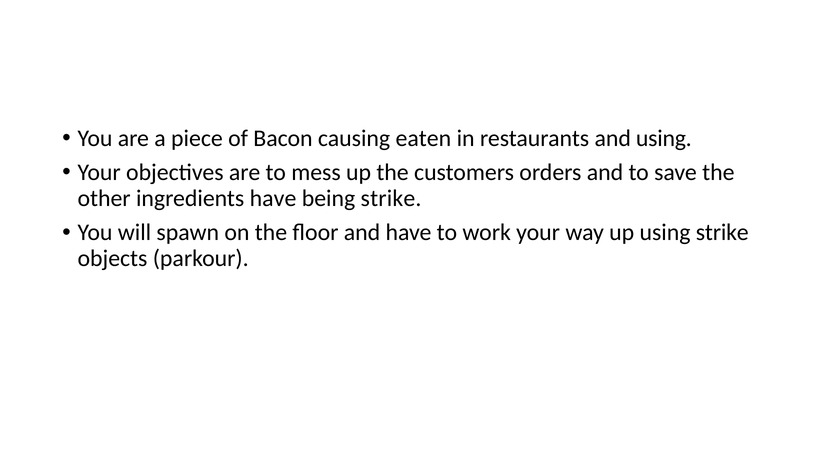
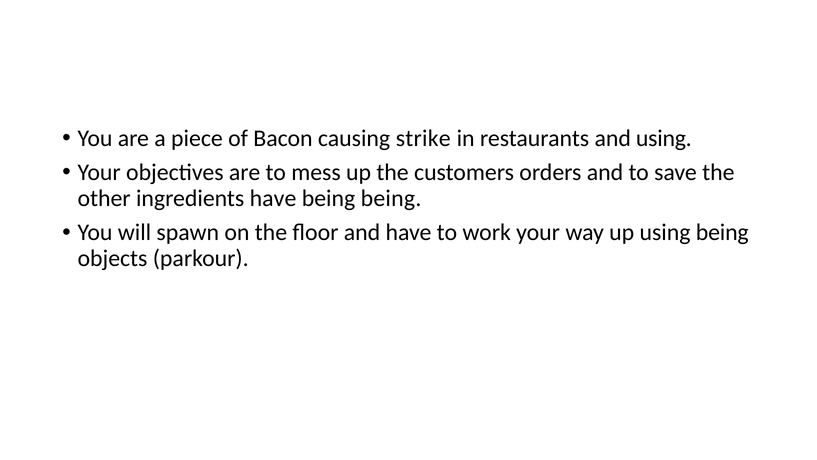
eaten: eaten -> strike
being strike: strike -> being
using strike: strike -> being
